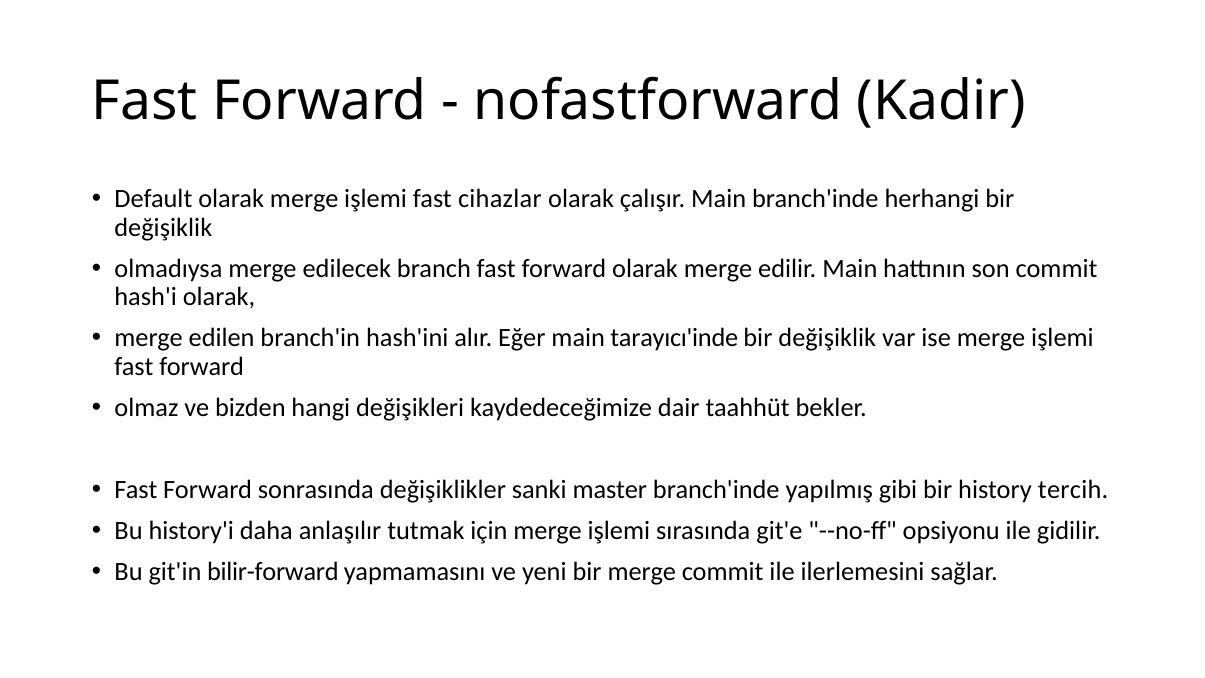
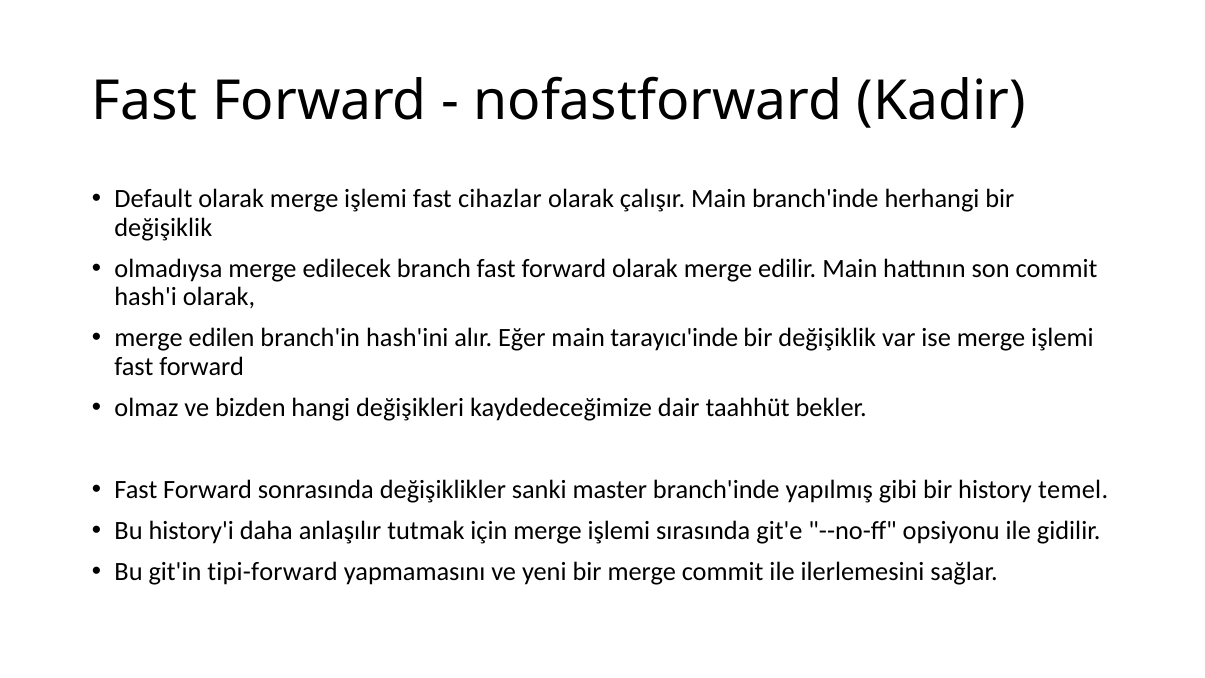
tercih: tercih -> temel
bilir-forward: bilir-forward -> tipi-forward
